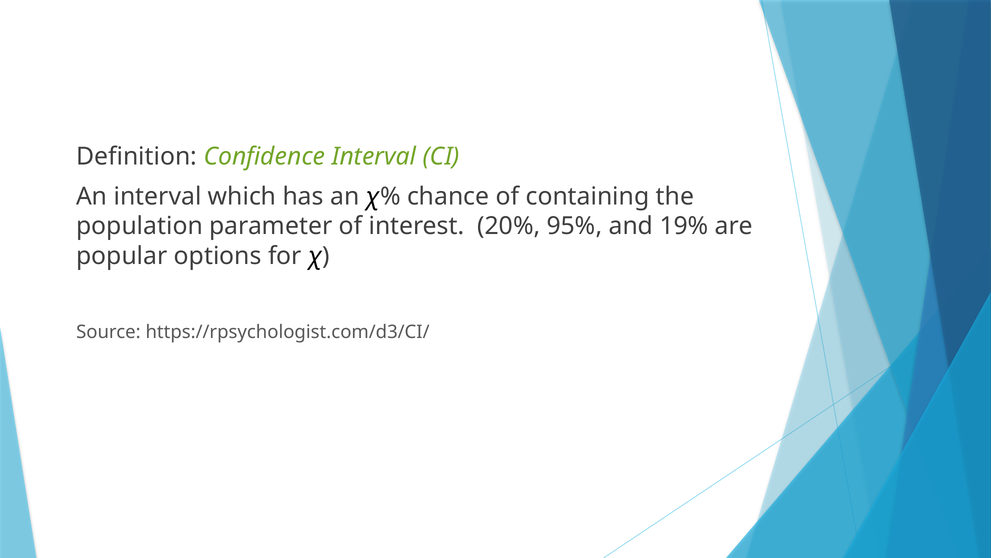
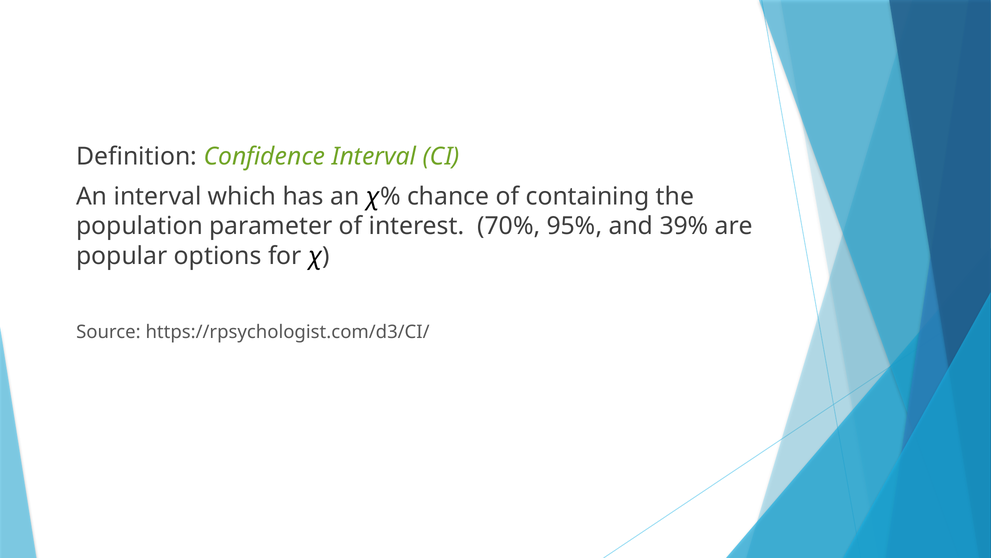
20%: 20% -> 70%
19%: 19% -> 39%
